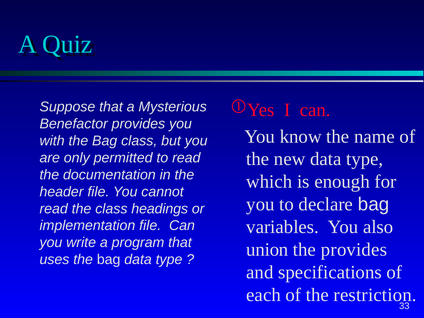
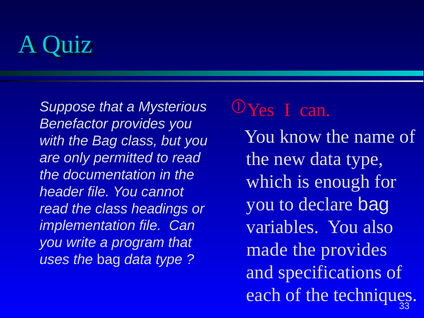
union: union -> made
restriction: restriction -> techniques
